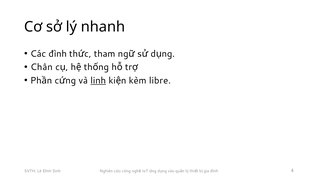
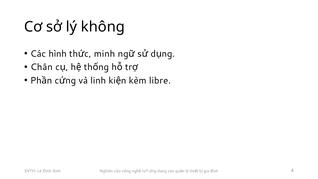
nhanh: nhanh -> không
Các đình: đình -> hình
tham: tham -> minh
linh underline: present -> none
